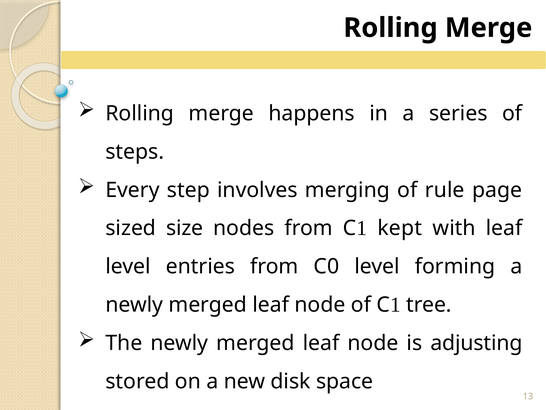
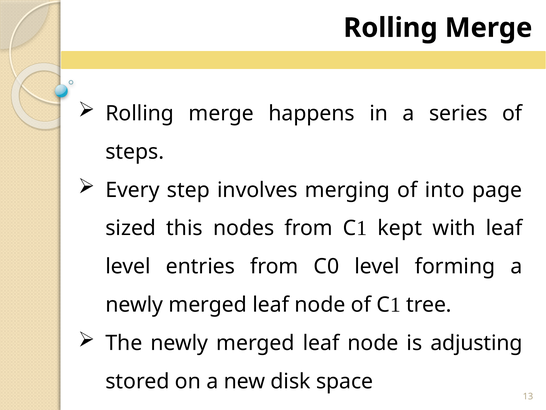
rule: rule -> into
size: size -> this
